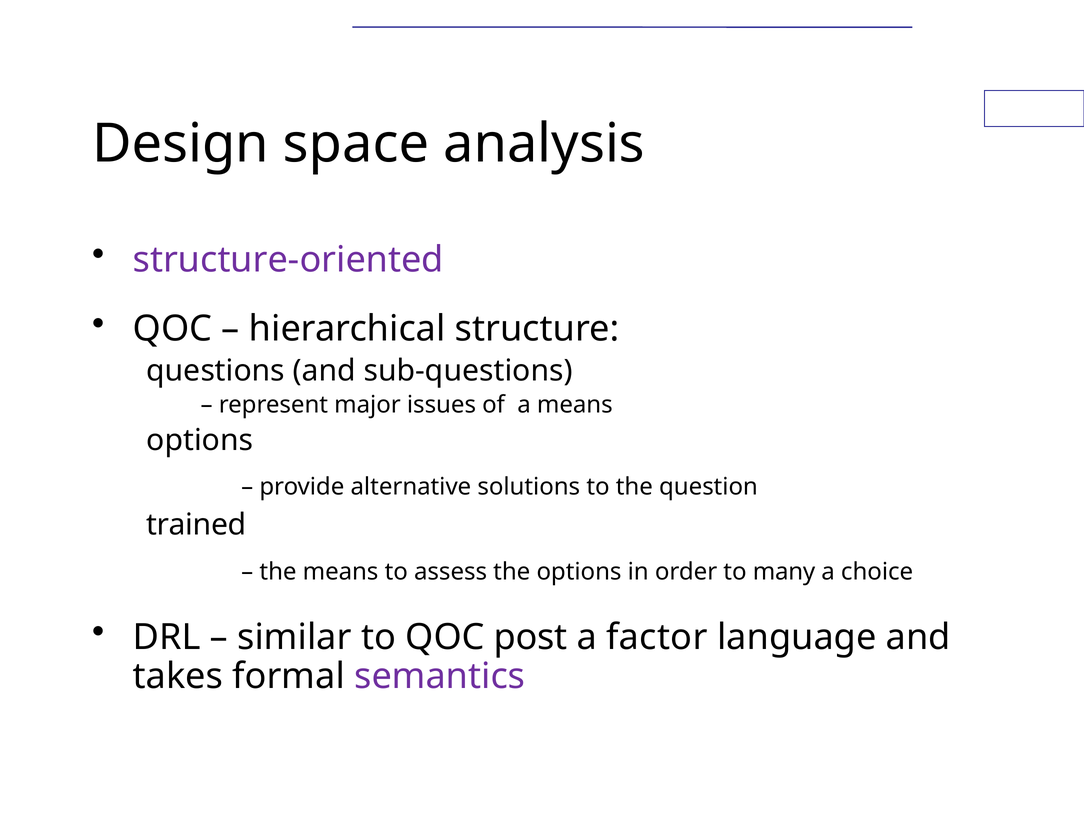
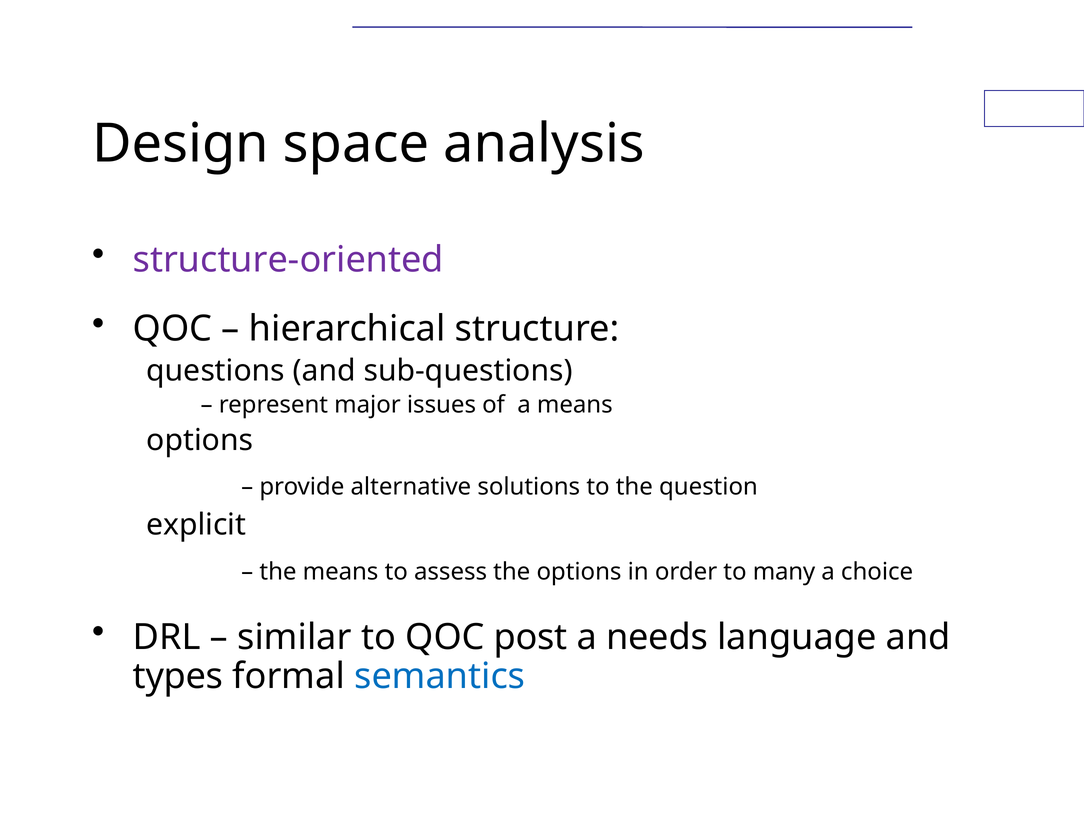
trained: trained -> explicit
factor: factor -> needs
takes: takes -> types
semantics colour: purple -> blue
